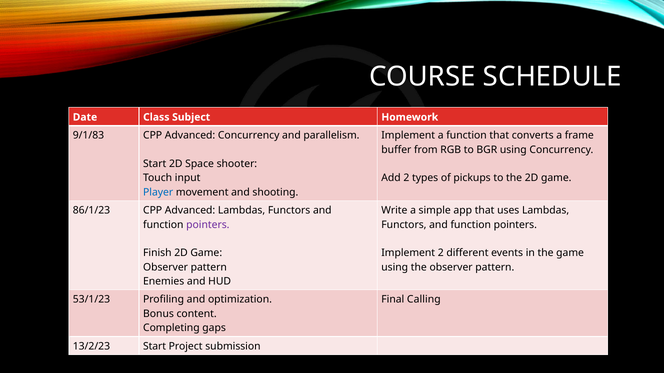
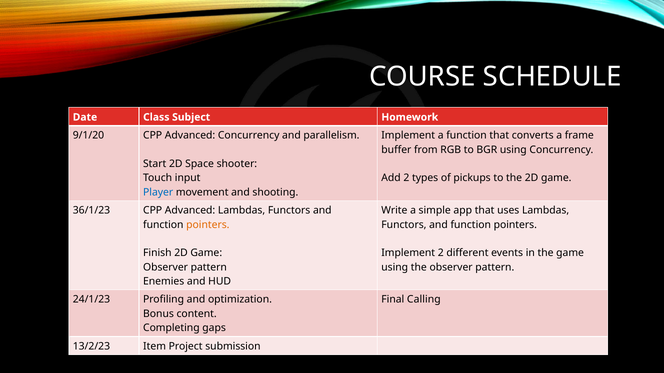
9/1/83: 9/1/83 -> 9/1/20
86/1/23: 86/1/23 -> 36/1/23
pointers at (208, 225) colour: purple -> orange
53/1/23: 53/1/23 -> 24/1/23
13/2/23 Start: Start -> Item
